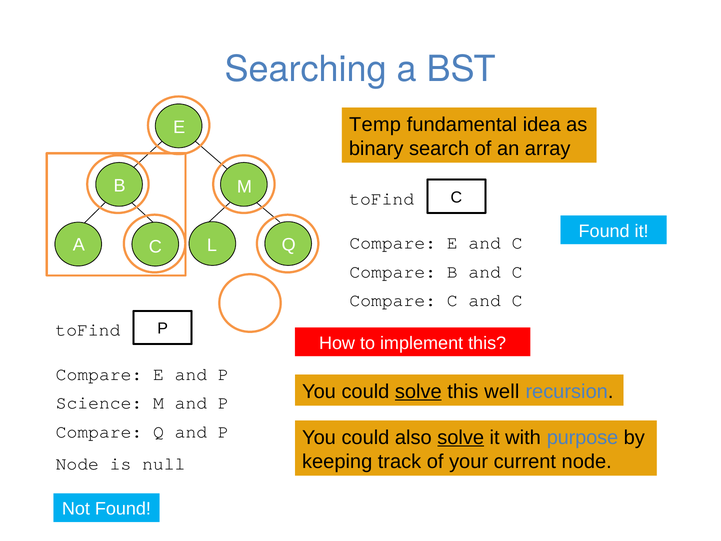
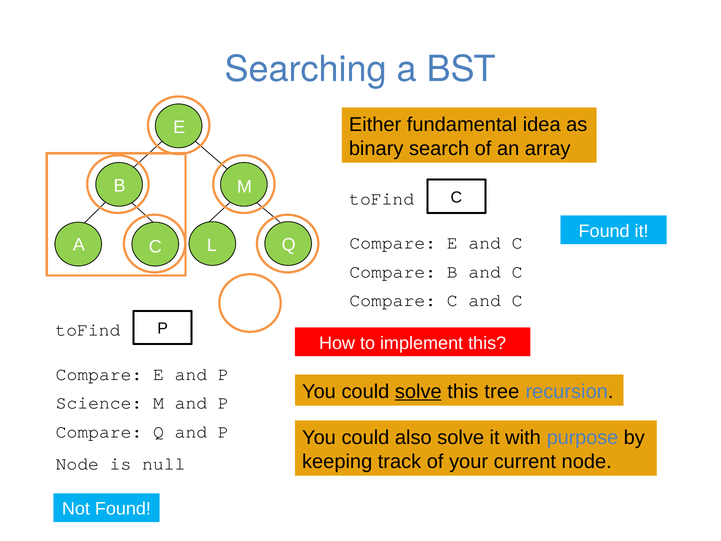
Temp: Temp -> Either
well: well -> tree
solve at (461, 437) underline: present -> none
